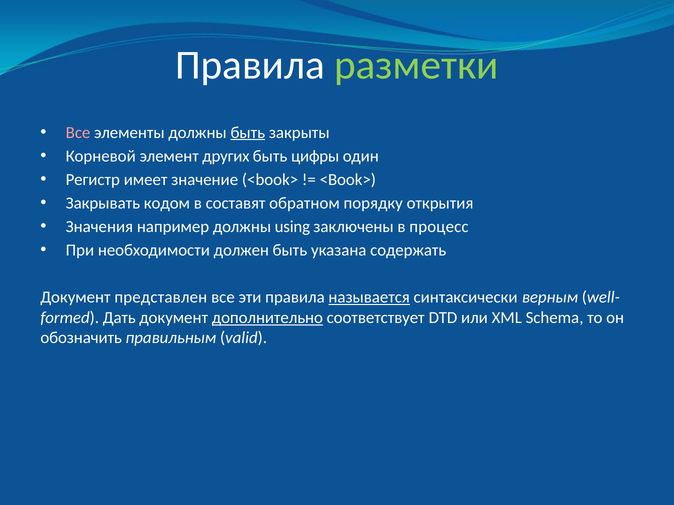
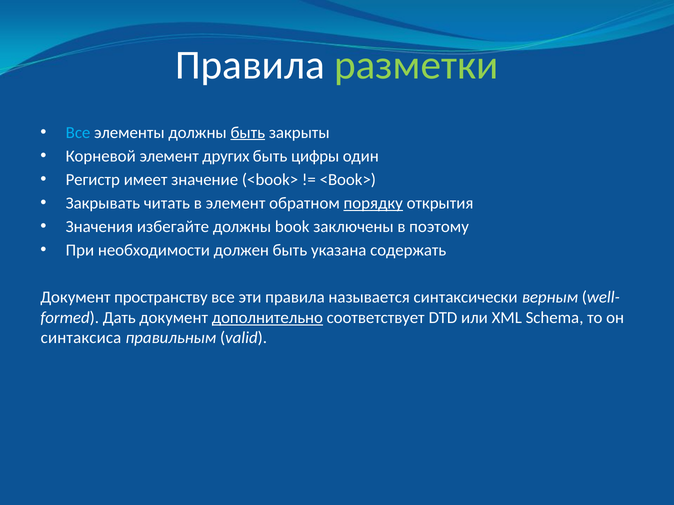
Все at (78, 133) colour: pink -> light blue
кодом: кодом -> читать
в составят: составят -> элемент
порядку underline: none -> present
например: например -> избегайте
using: using -> book
процесс: процесс -> поэтому
представлен: представлен -> пространству
называется underline: present -> none
обозначить: обозначить -> синтаксиса
